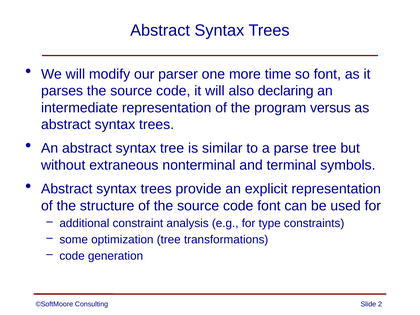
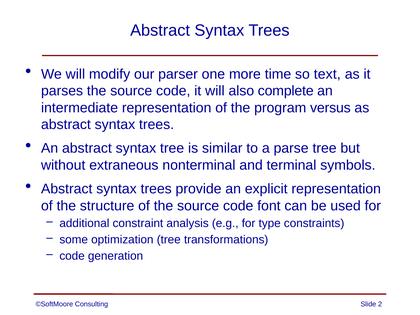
so font: font -> text
declaring: declaring -> complete
